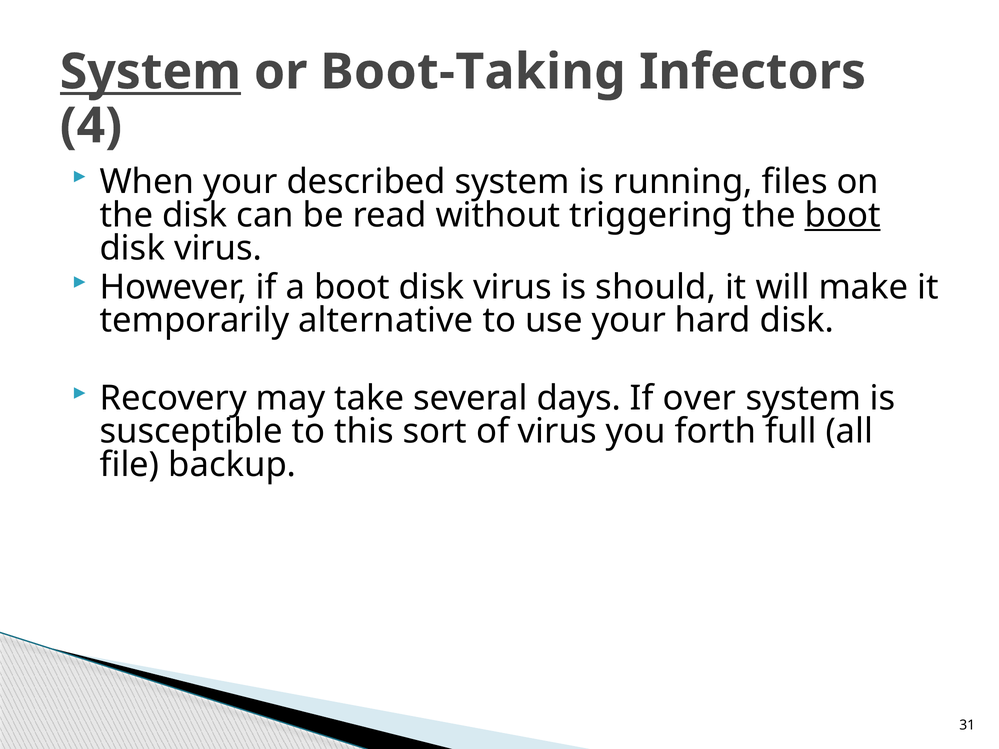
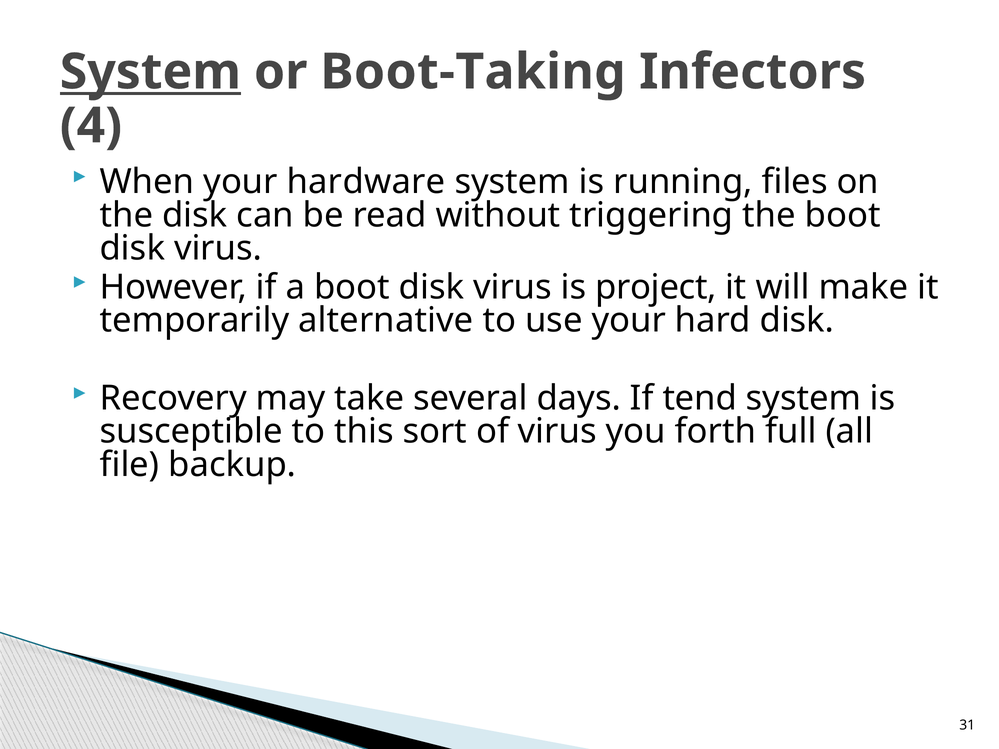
described: described -> hardware
boot at (843, 215) underline: present -> none
should: should -> project
over: over -> tend
